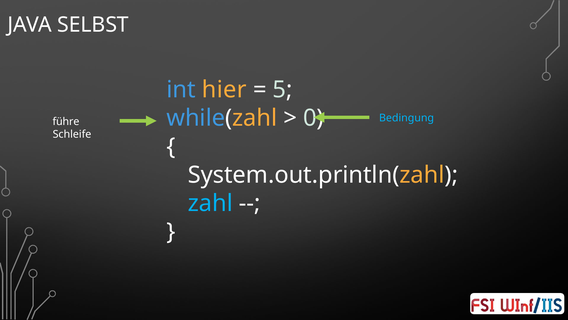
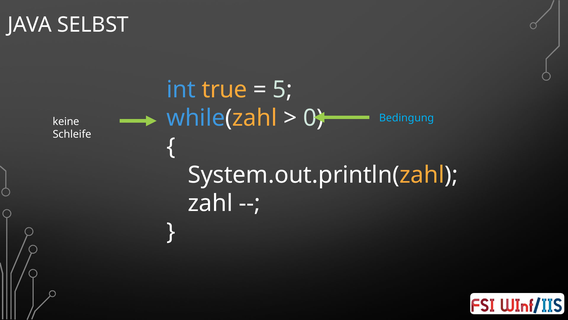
hier: hier -> true
führe: führe -> keine
zahl colour: light blue -> white
